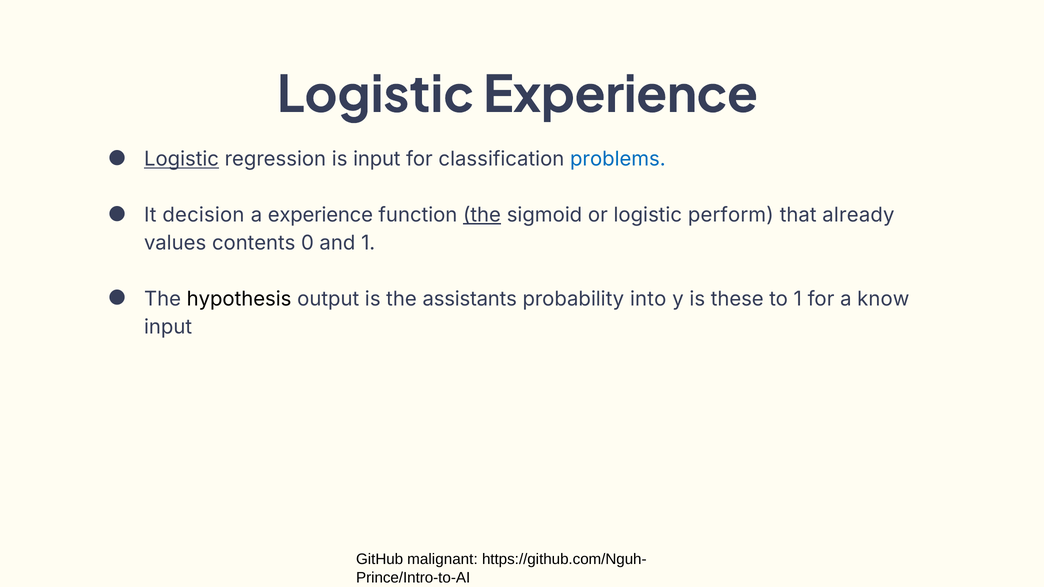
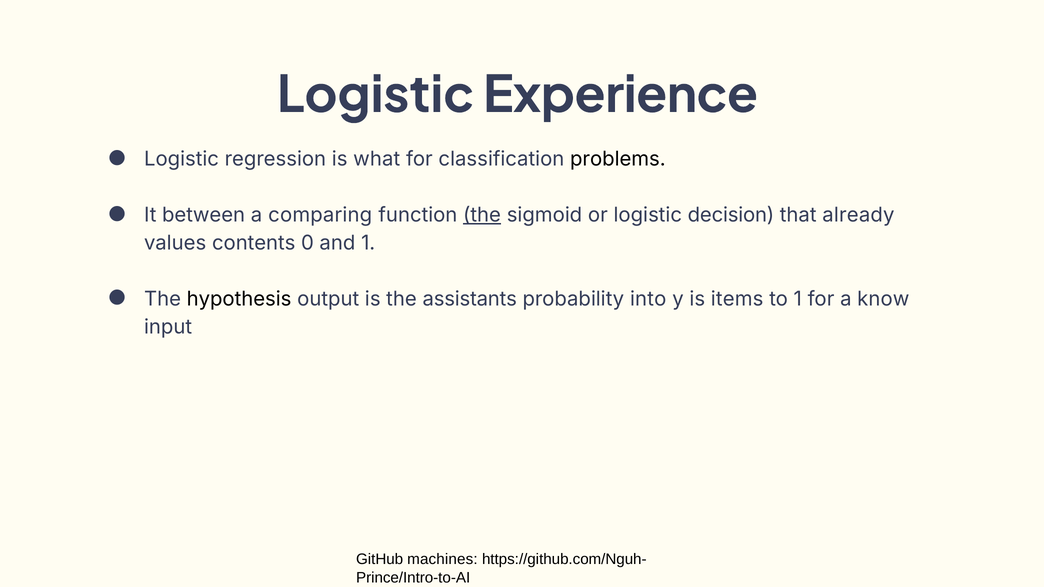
Logistic at (182, 159) underline: present -> none
is input: input -> what
problems colour: blue -> black
decision: decision -> between
a experience: experience -> comparing
perform: perform -> decision
these: these -> items
malignant: malignant -> machines
